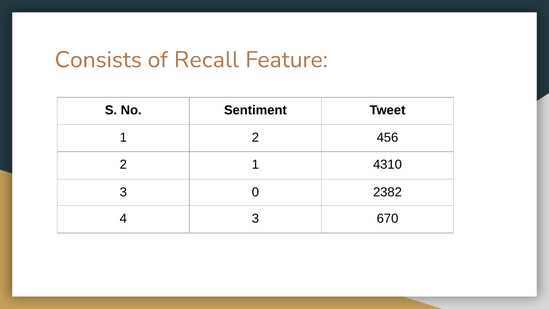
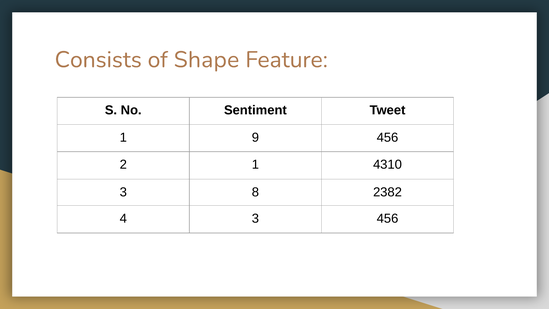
Recall: Recall -> Shape
1 2: 2 -> 9
0: 0 -> 8
3 670: 670 -> 456
